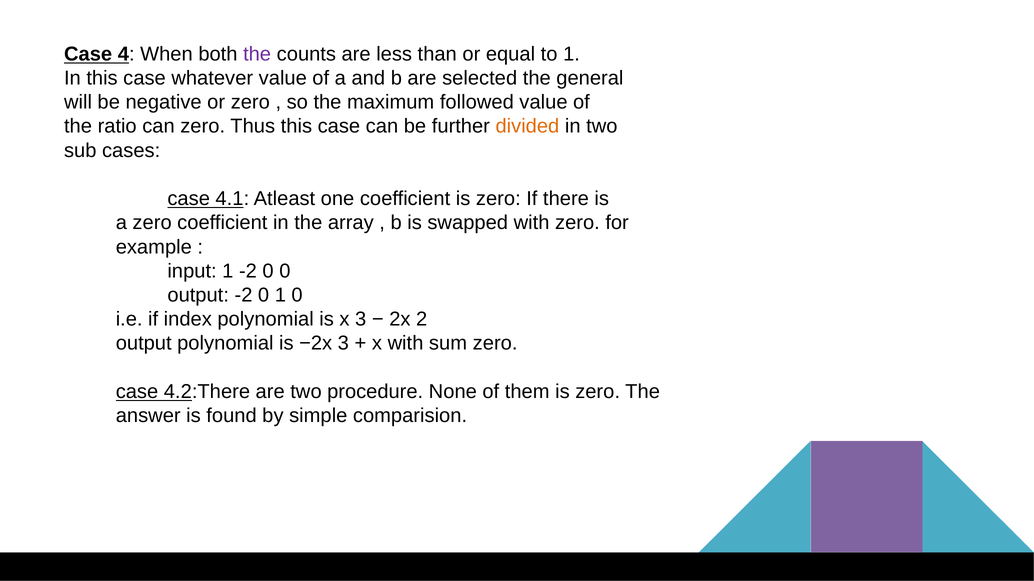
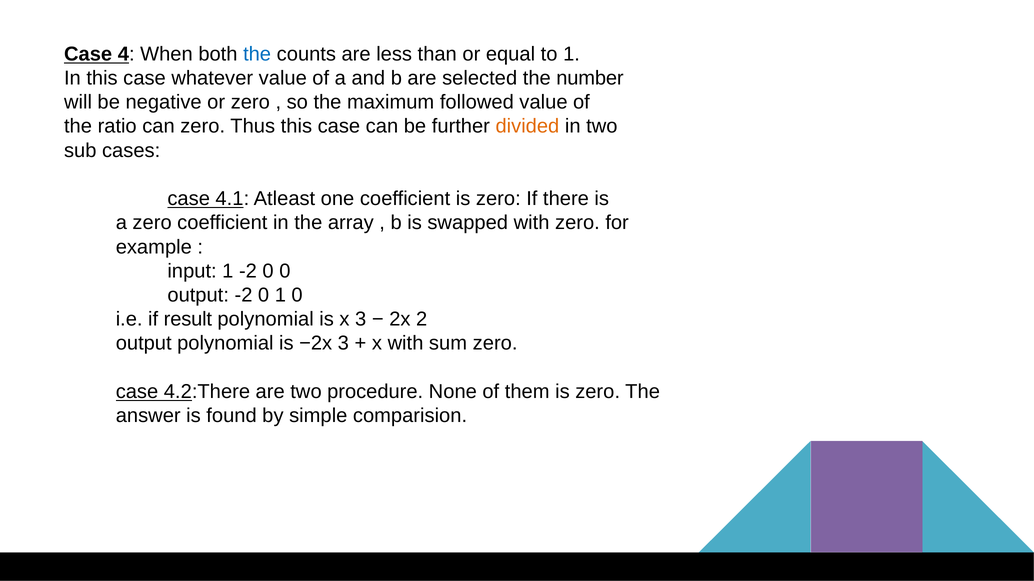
the at (257, 54) colour: purple -> blue
general: general -> number
index: index -> result
